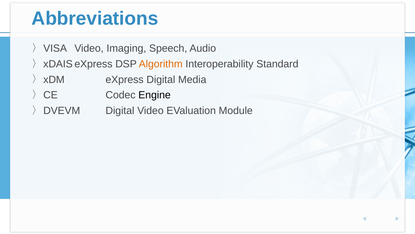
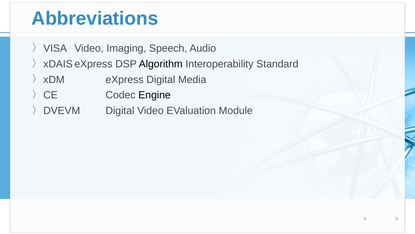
Algorithm colour: orange -> black
